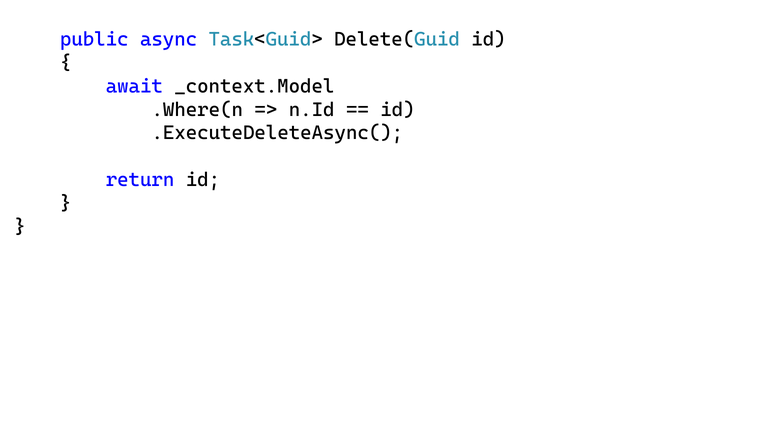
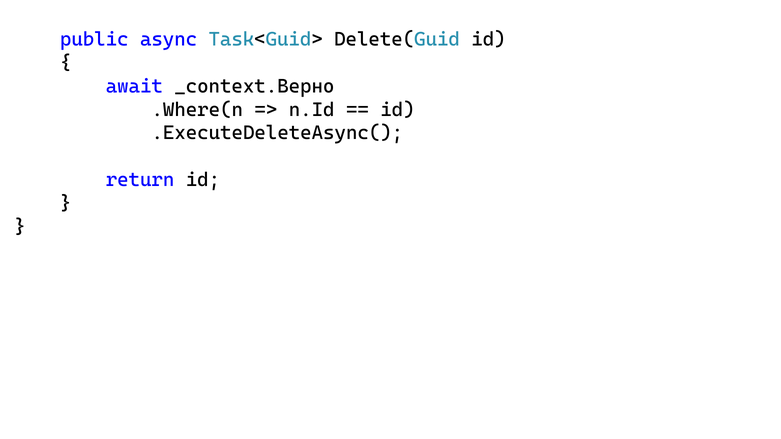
_context.Model: _context.Model -> _context.Верно
